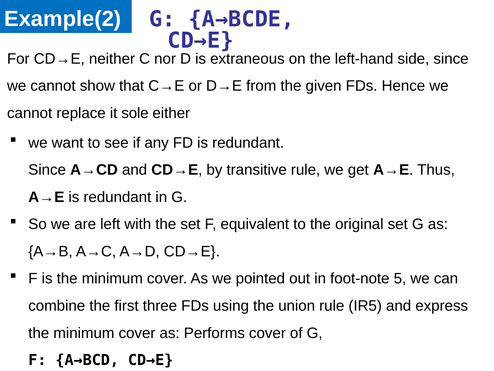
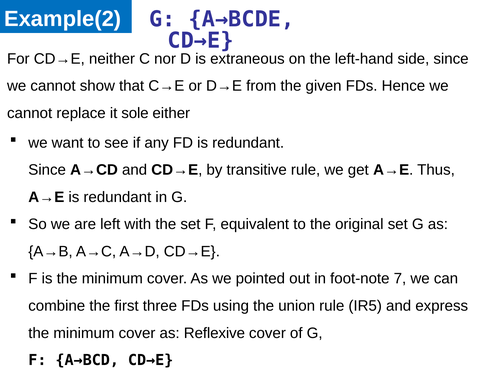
5: 5 -> 7
Performs: Performs -> Reflexive
